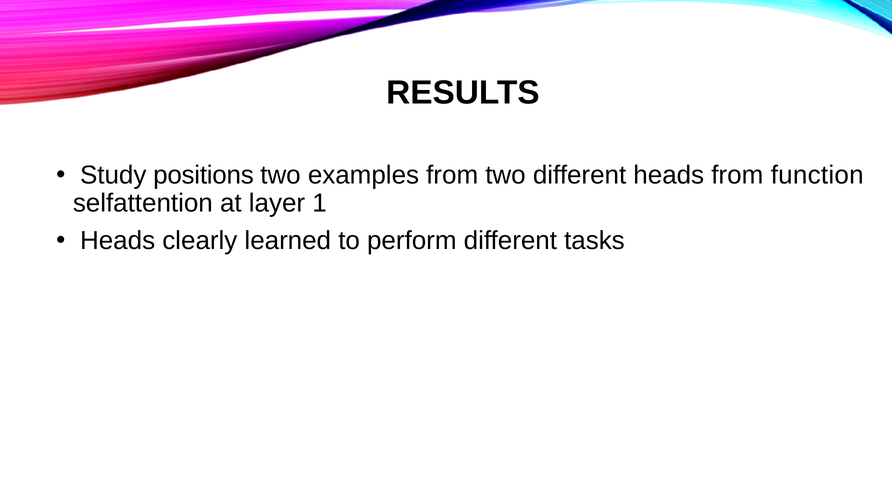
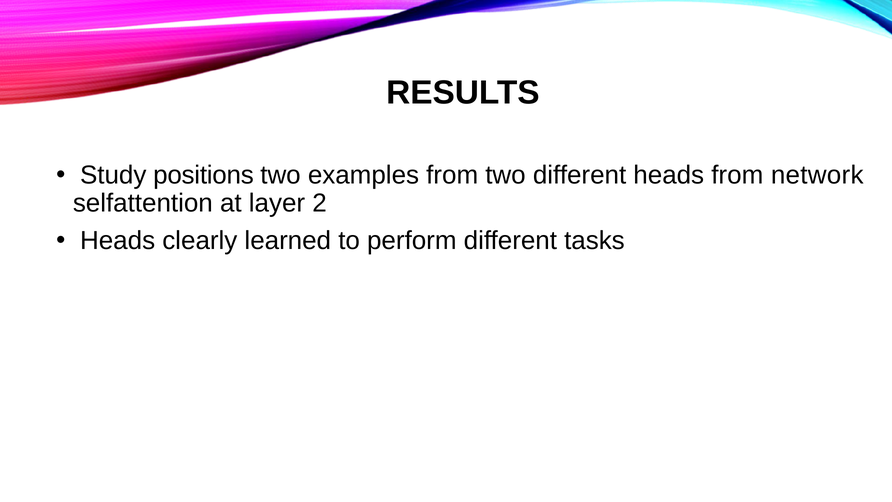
function: function -> network
1: 1 -> 2
